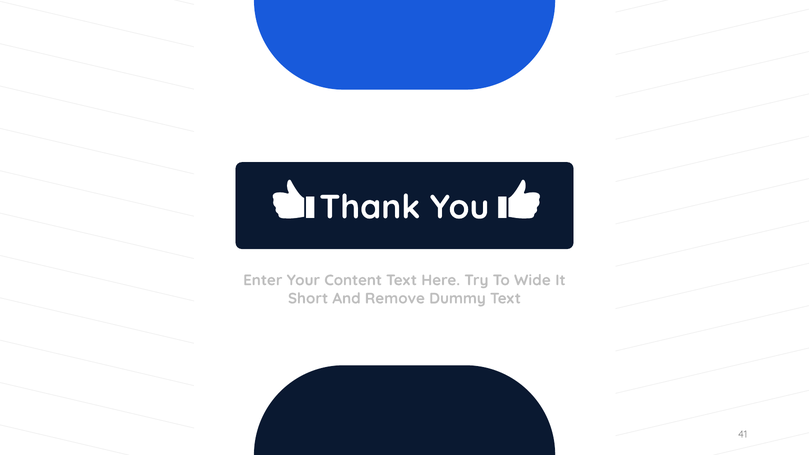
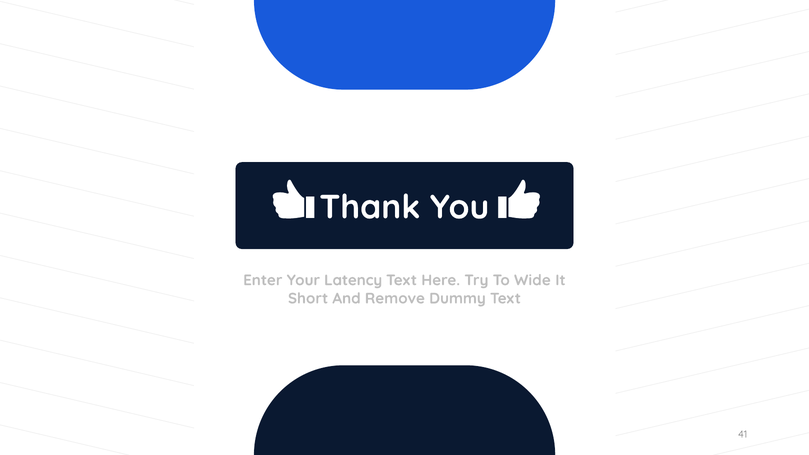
Content: Content -> Latency
